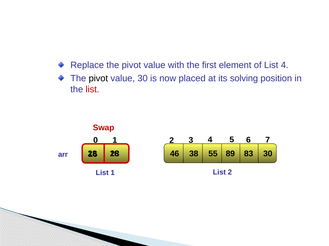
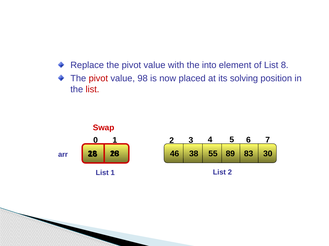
first: first -> into
List 4: 4 -> 8
pivot at (98, 79) colour: black -> red
value 30: 30 -> 98
